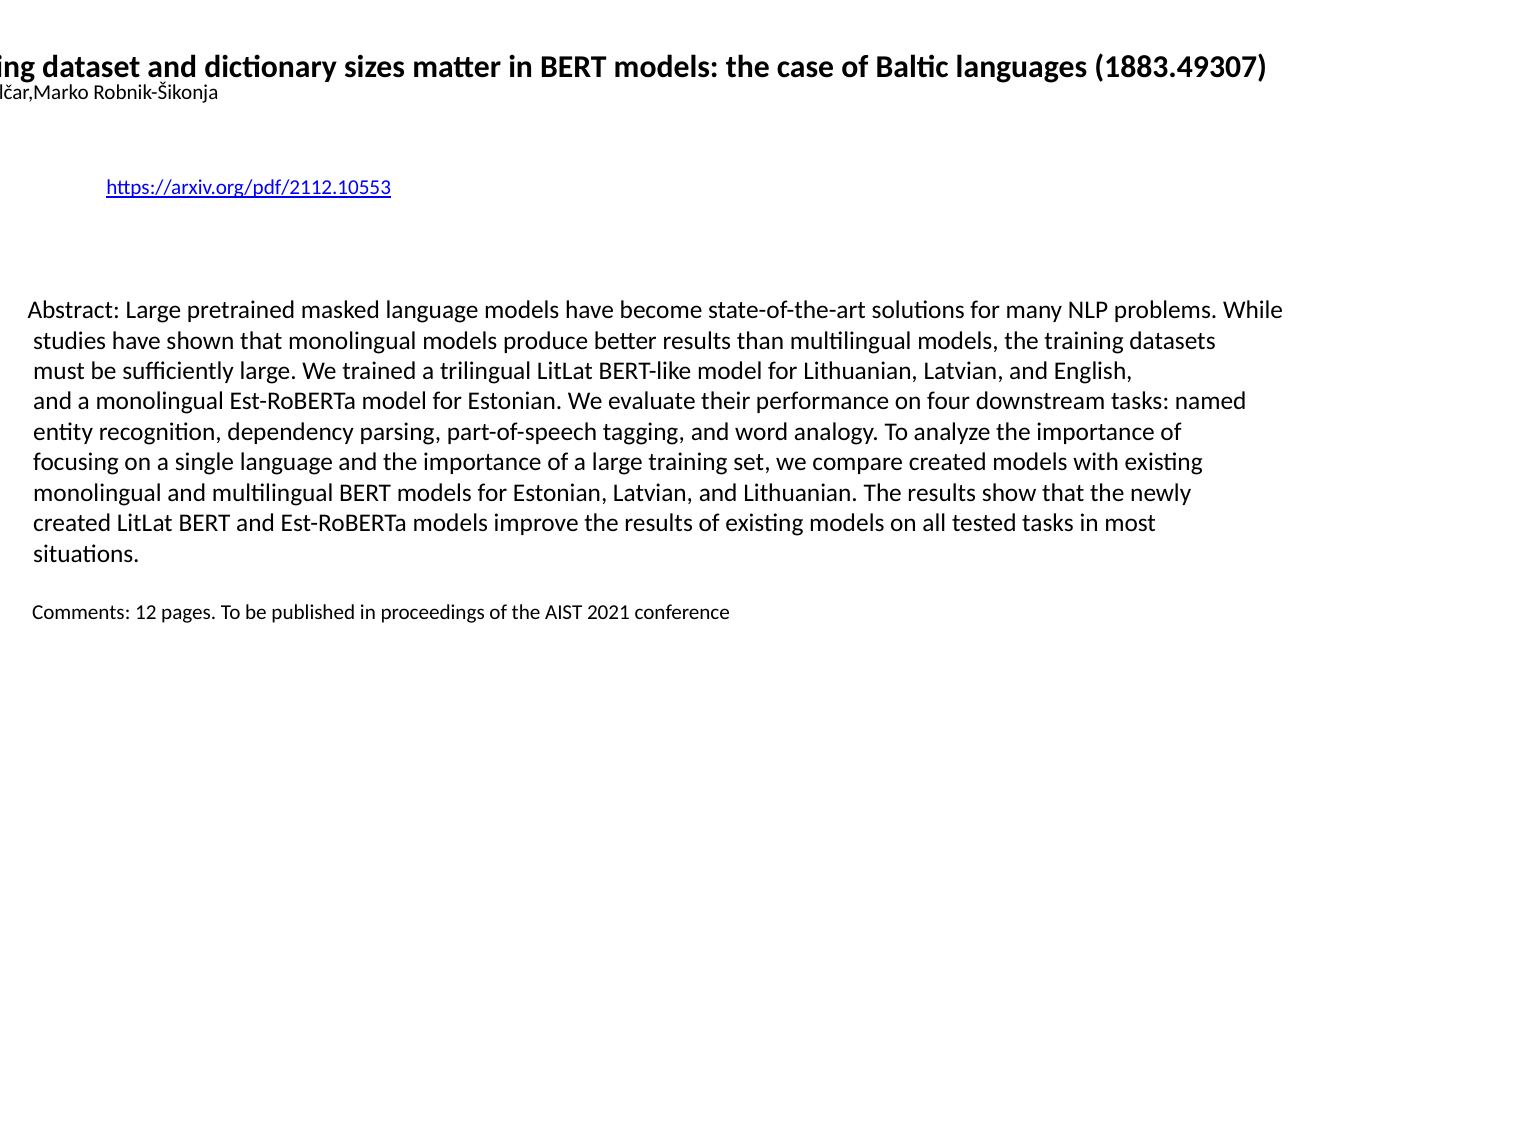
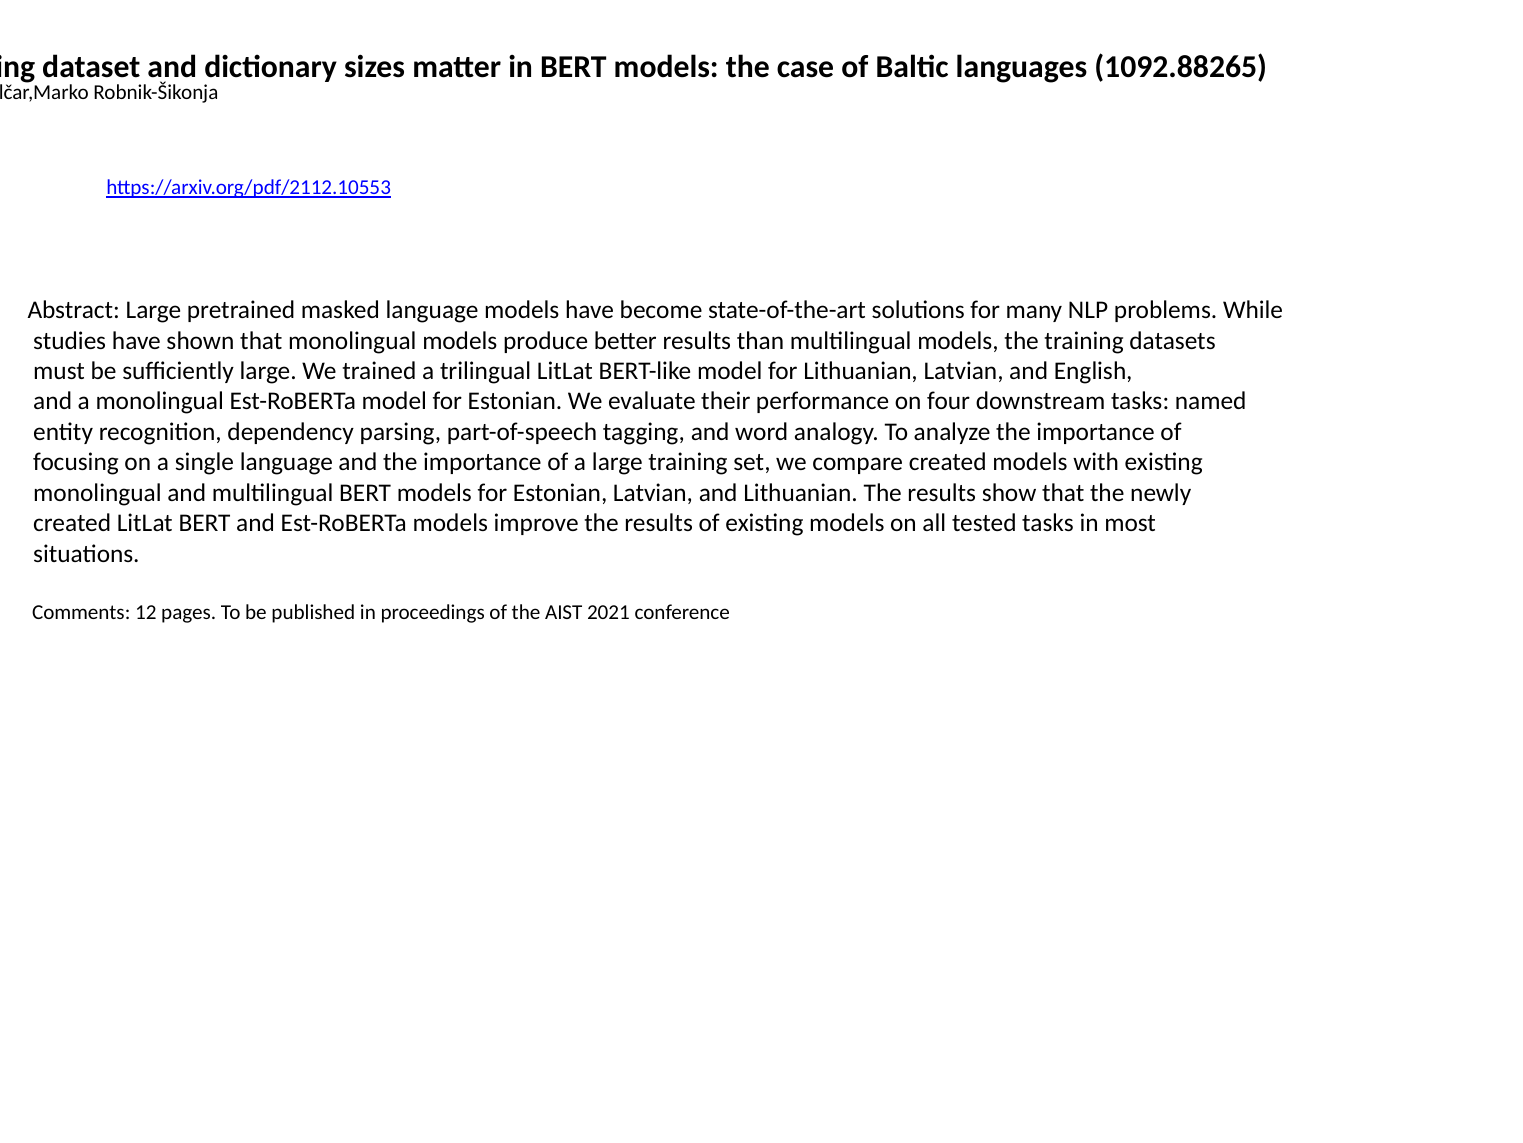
1883.49307: 1883.49307 -> 1092.88265
